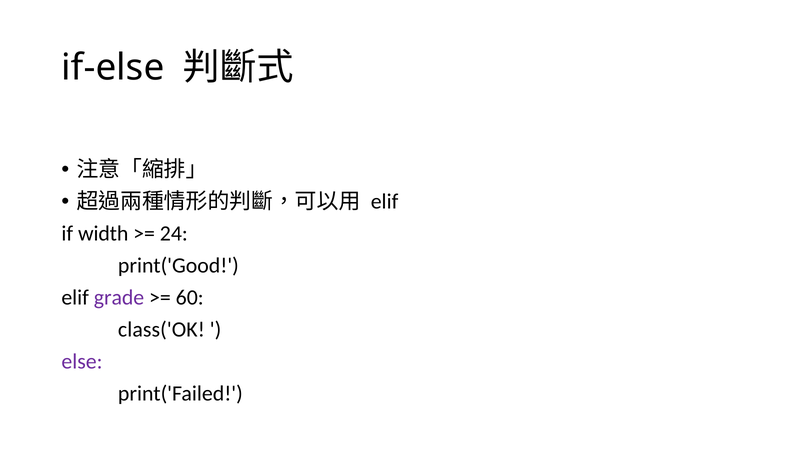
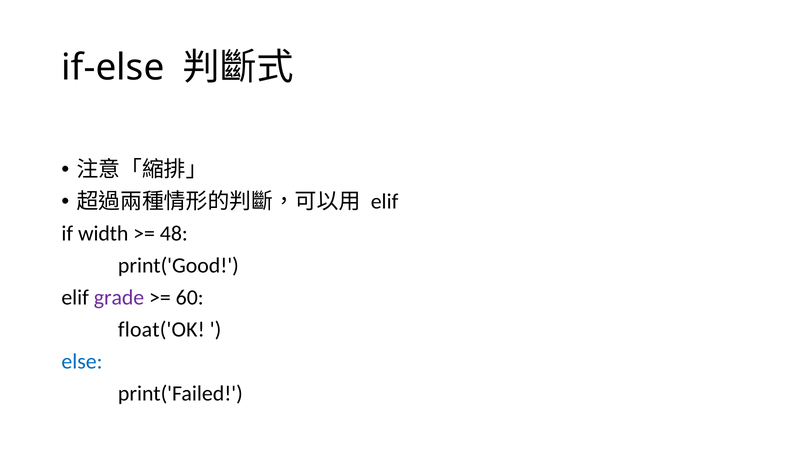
24: 24 -> 48
class('OK: class('OK -> float('OK
else colour: purple -> blue
